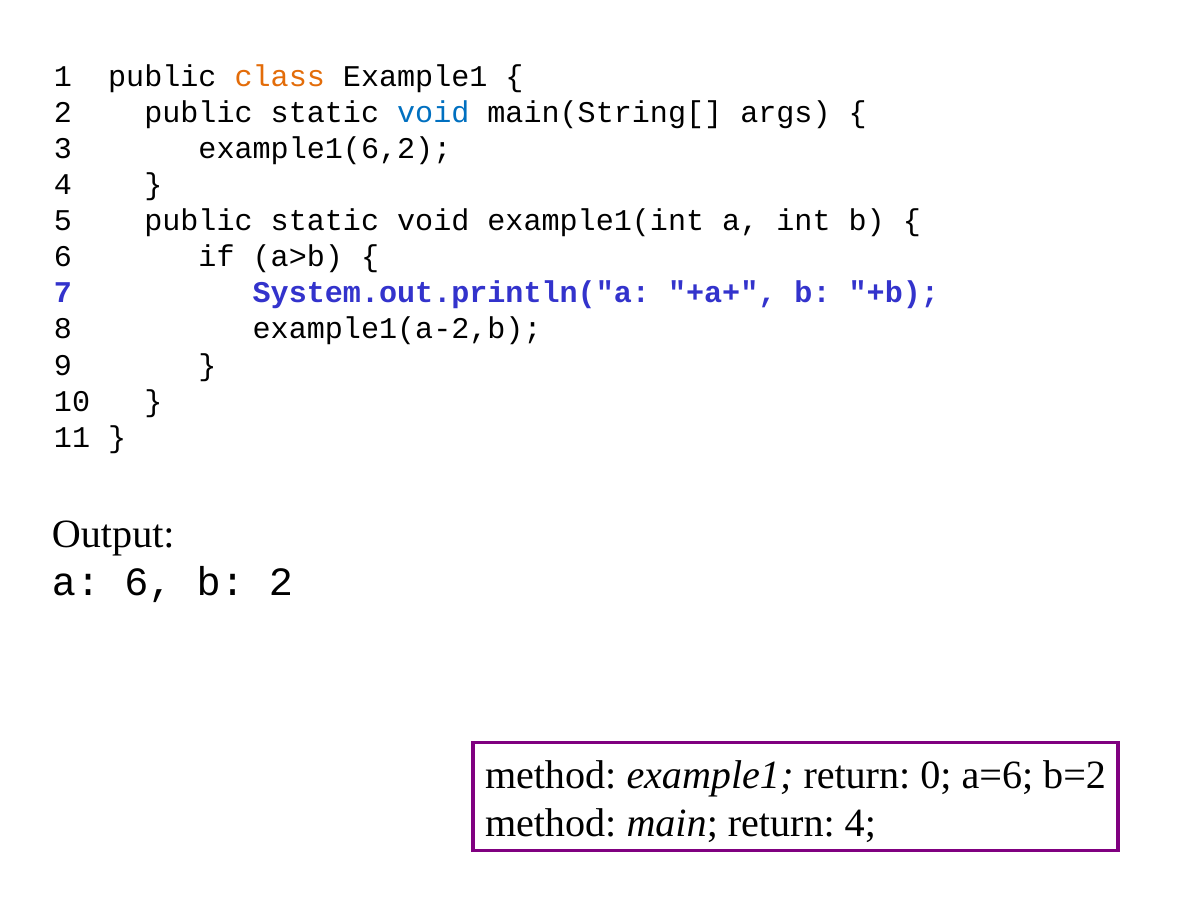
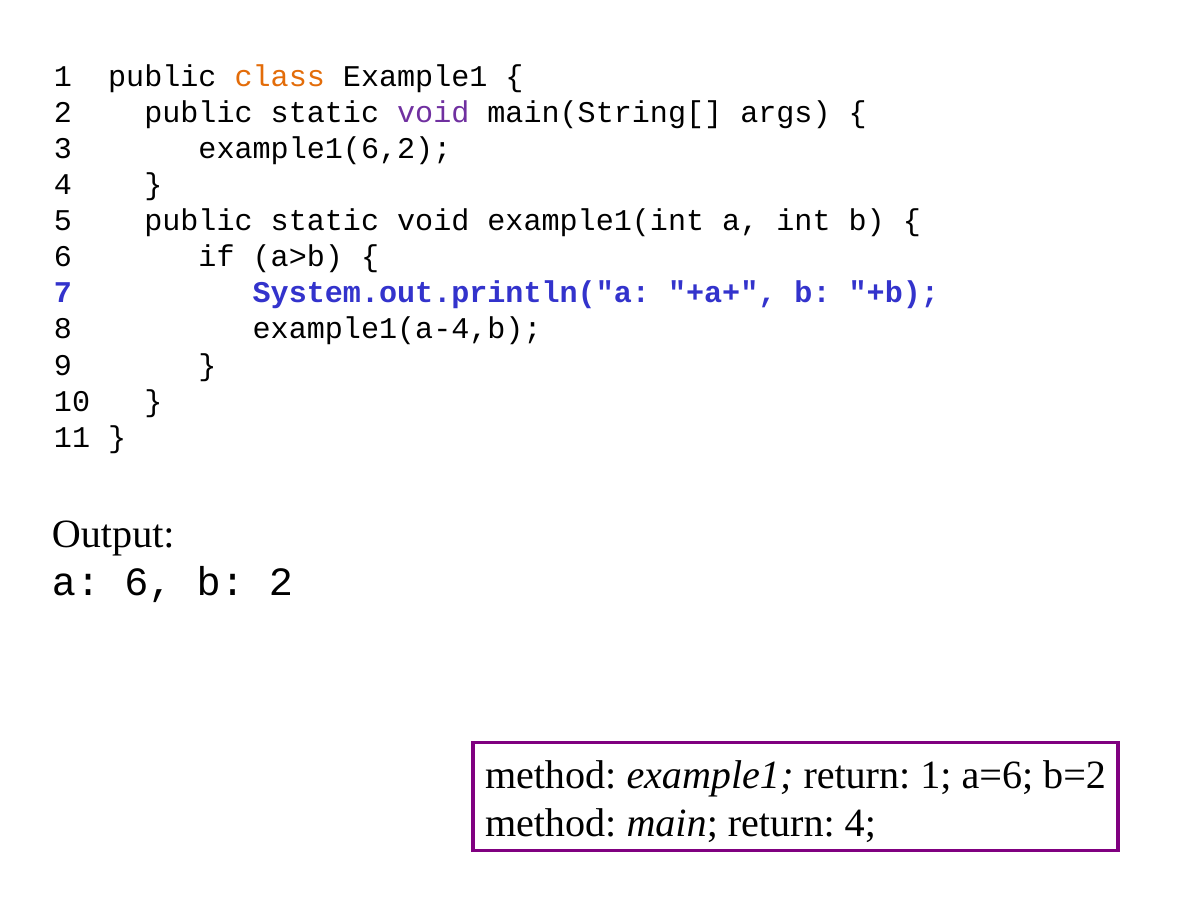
void at (433, 112) colour: blue -> purple
example1(a-2,b: example1(a-2,b -> example1(a-4,b
return 0: 0 -> 1
